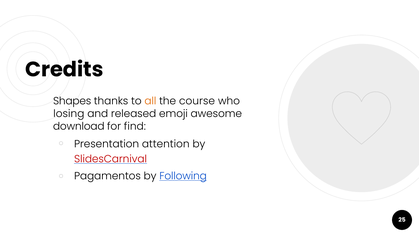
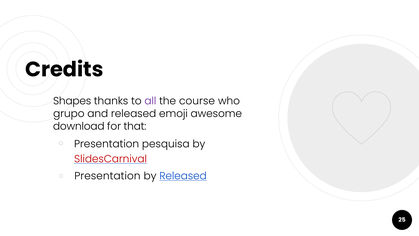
all colour: orange -> purple
losing: losing -> grupo
find: find -> that
attention: attention -> pesquisa
Pagamentos at (107, 176): Pagamentos -> Presentation
by Following: Following -> Released
